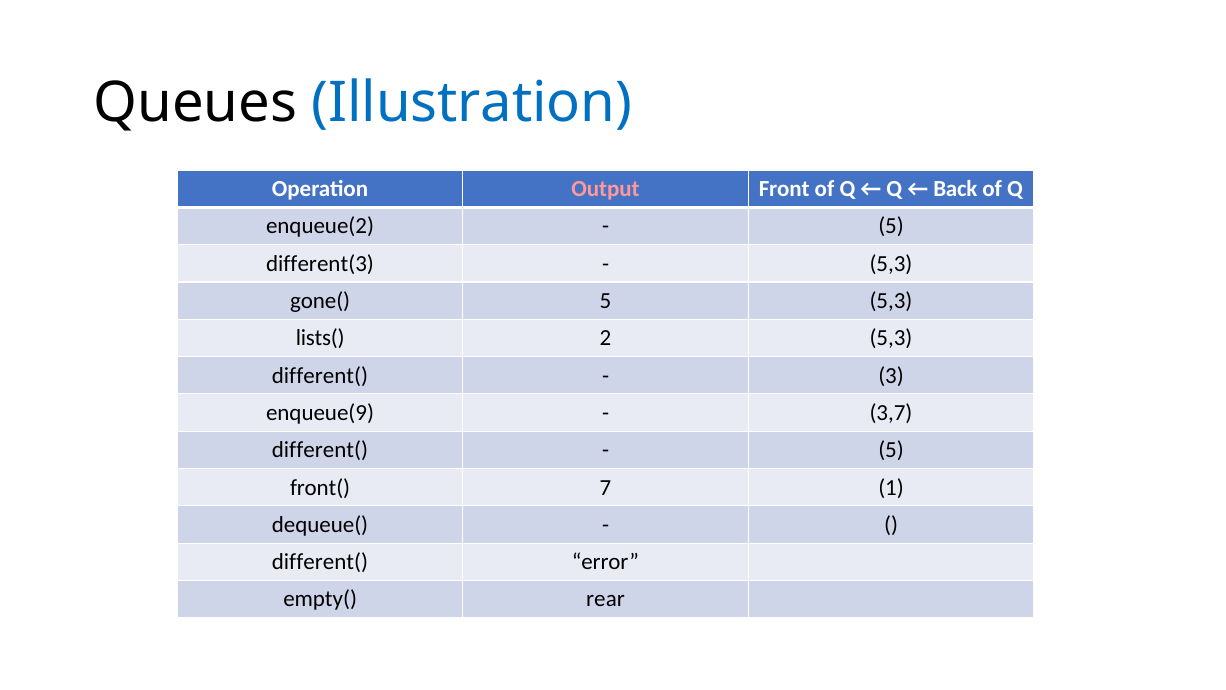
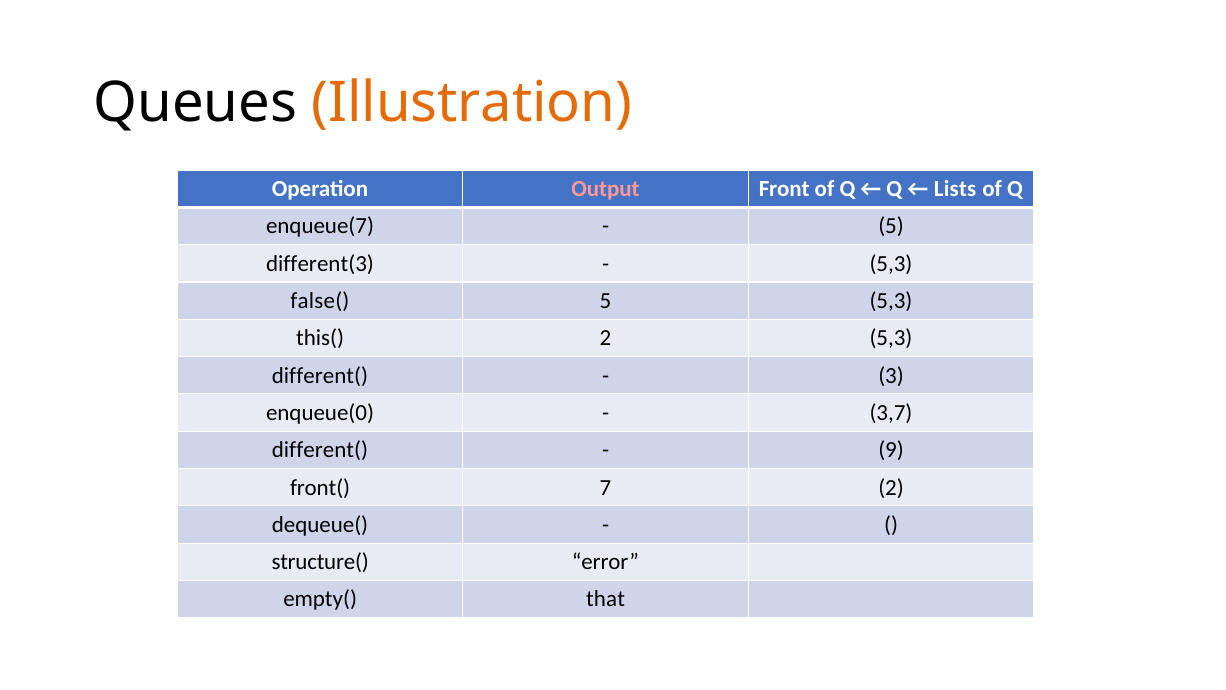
Illustration colour: blue -> orange
Back: Back -> Lists
enqueue(2: enqueue(2 -> enqueue(7
gone(: gone( -> false(
lists(: lists( -> this(
enqueue(9: enqueue(9 -> enqueue(0
5 at (891, 450): 5 -> 9
7 1: 1 -> 2
different( at (320, 562): different( -> structure(
rear: rear -> that
